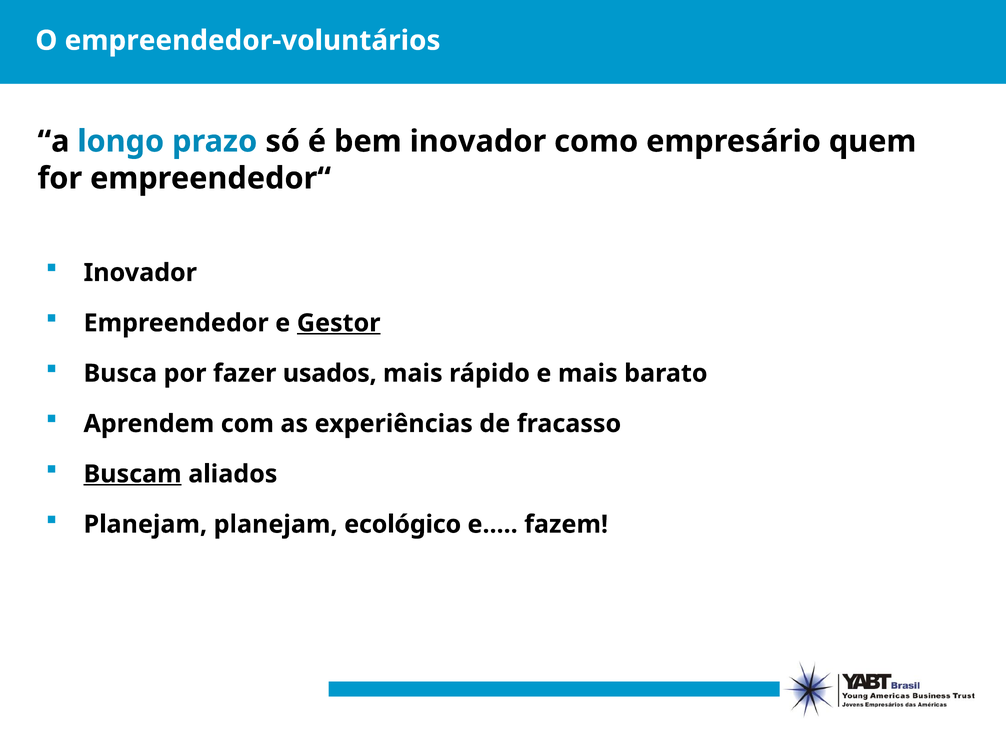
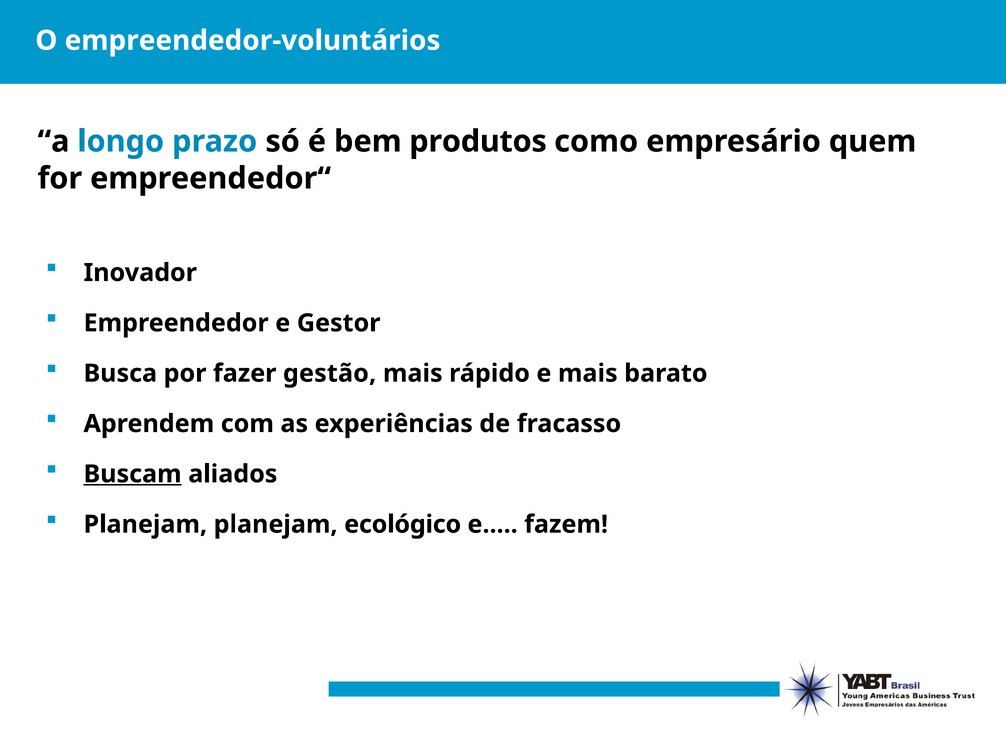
bem inovador: inovador -> produtos
Gestor underline: present -> none
usados: usados -> gestão
